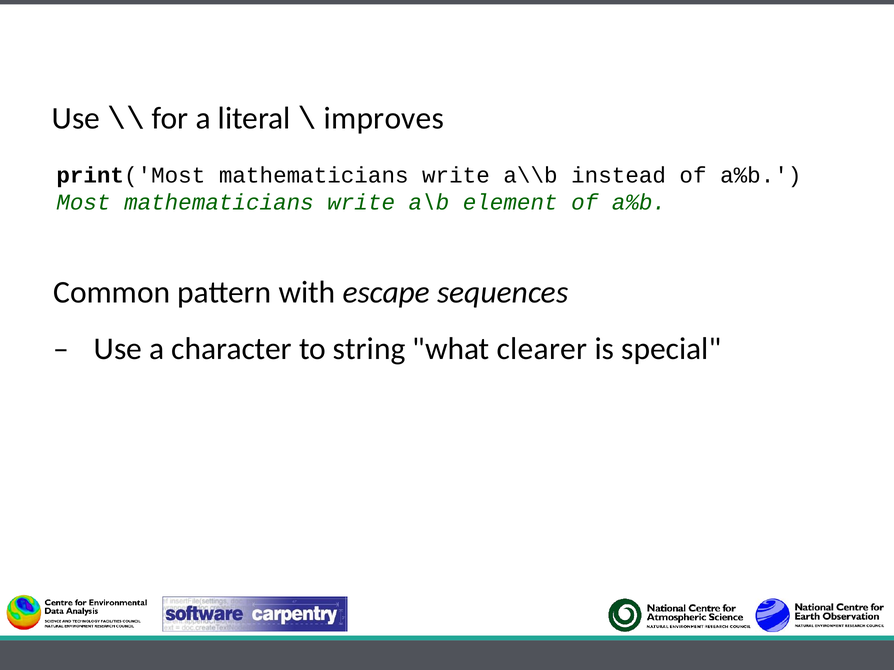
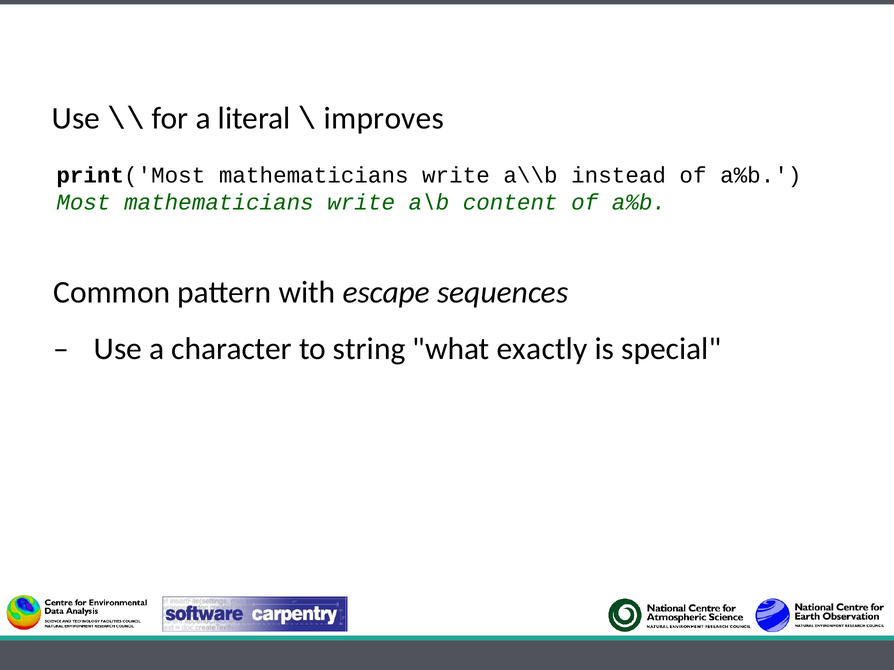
element: element -> content
clearer: clearer -> exactly
